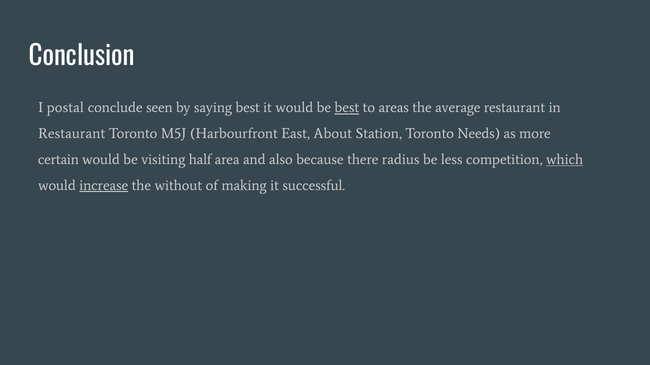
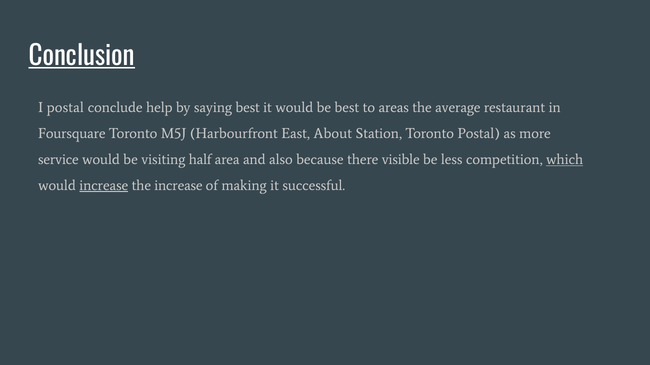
Conclusion underline: none -> present
seen: seen -> help
best at (347, 108) underline: present -> none
Restaurant at (72, 134): Restaurant -> Foursquare
Toronto Needs: Needs -> Postal
certain: certain -> service
radius: radius -> visible
the without: without -> increase
